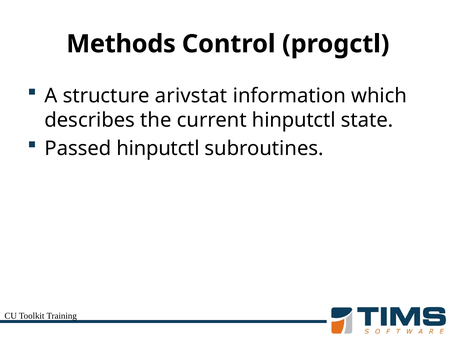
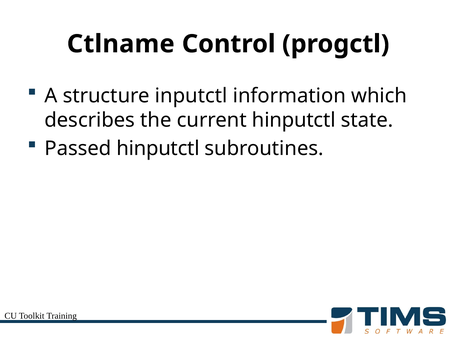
Methods: Methods -> Ctlname
arivstat: arivstat -> inputctl
